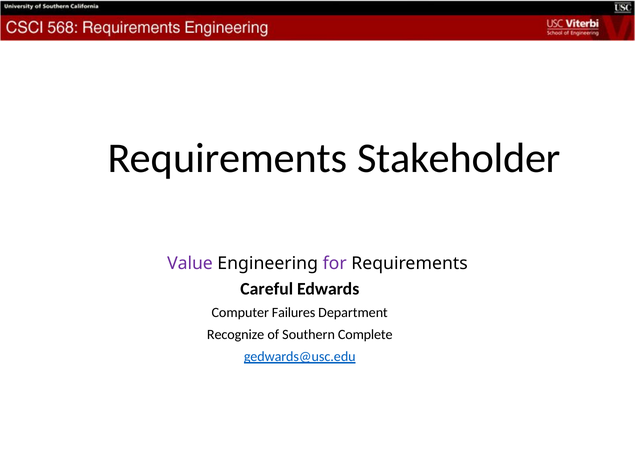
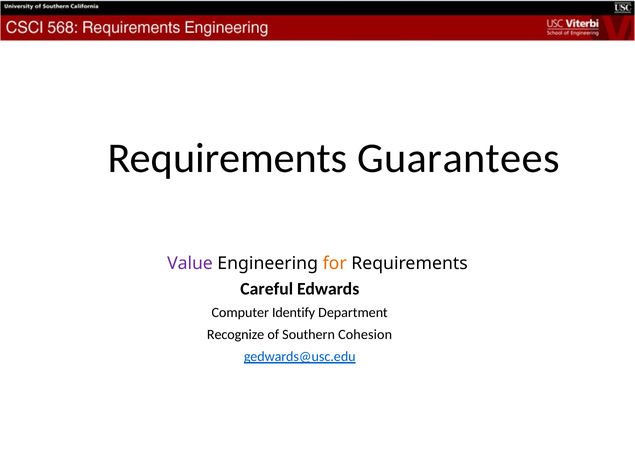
Stakeholder: Stakeholder -> Guarantees
for colour: purple -> orange
Failures: Failures -> Identify
Complete: Complete -> Cohesion
